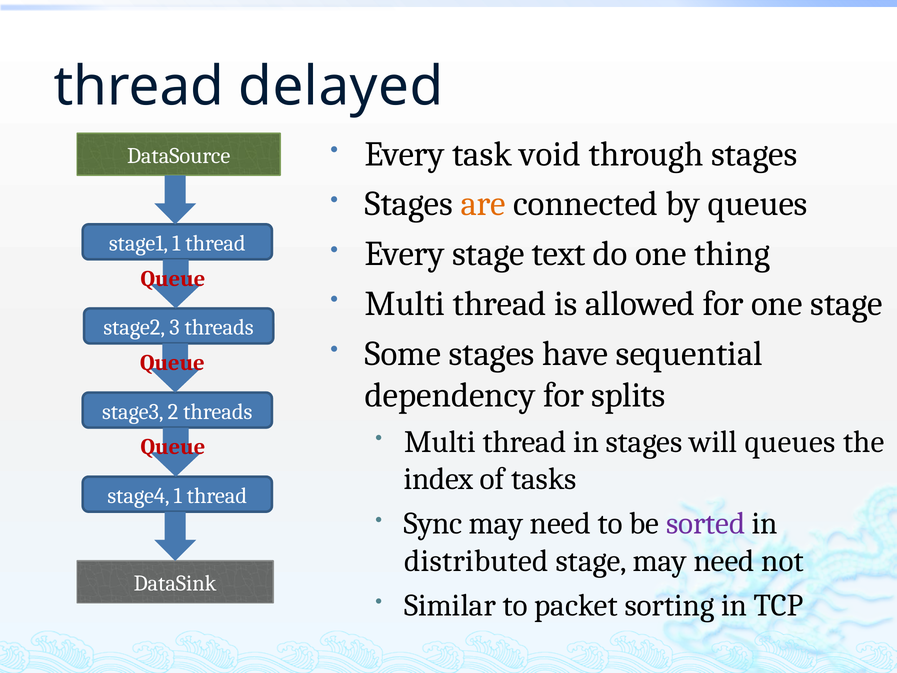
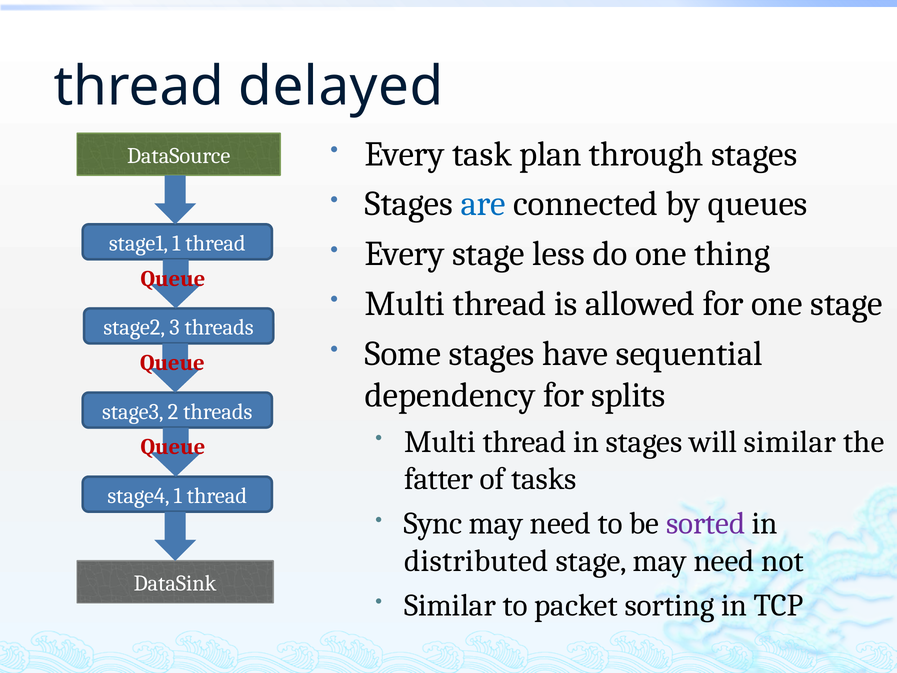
void: void -> plan
are colour: orange -> blue
text: text -> less
will queues: queues -> similar
index: index -> fatter
